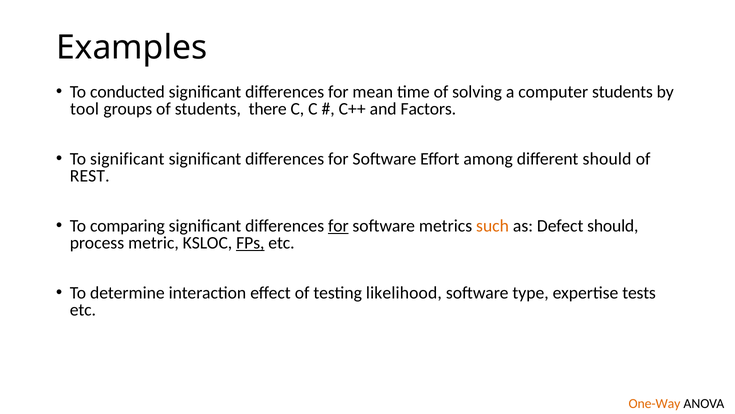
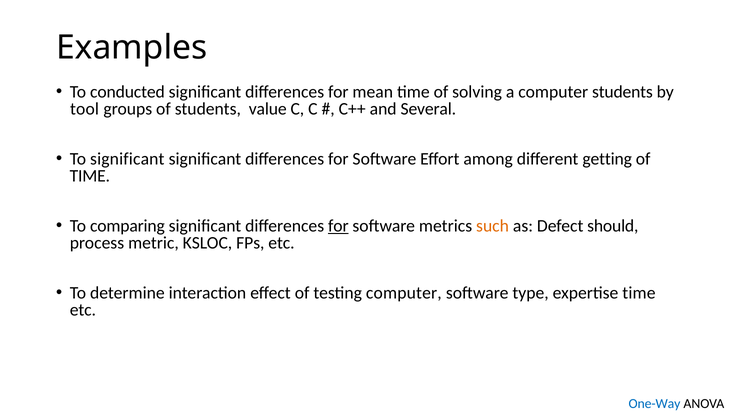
there: there -> value
Factors: Factors -> Several
different should: should -> getting
REST at (90, 176): REST -> TIME
FPs underline: present -> none
testing likelihood: likelihood -> computer
expertise tests: tests -> time
One-Way colour: orange -> blue
